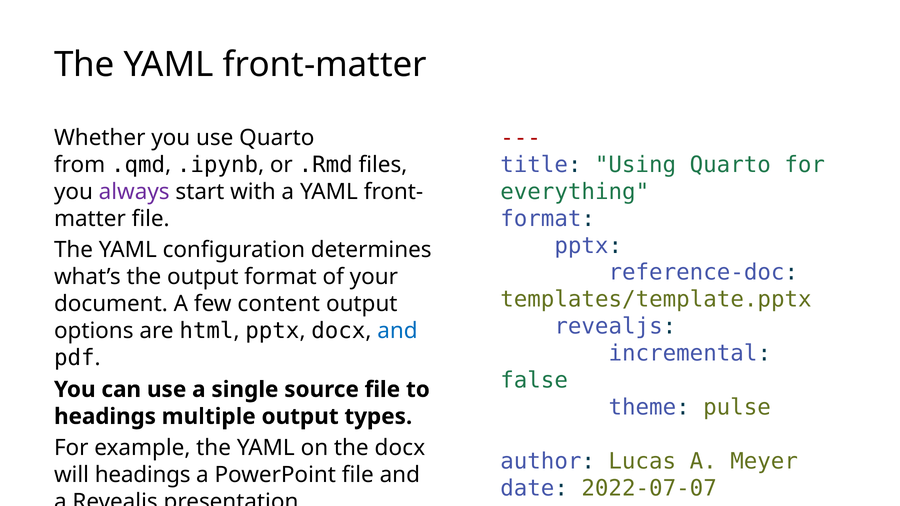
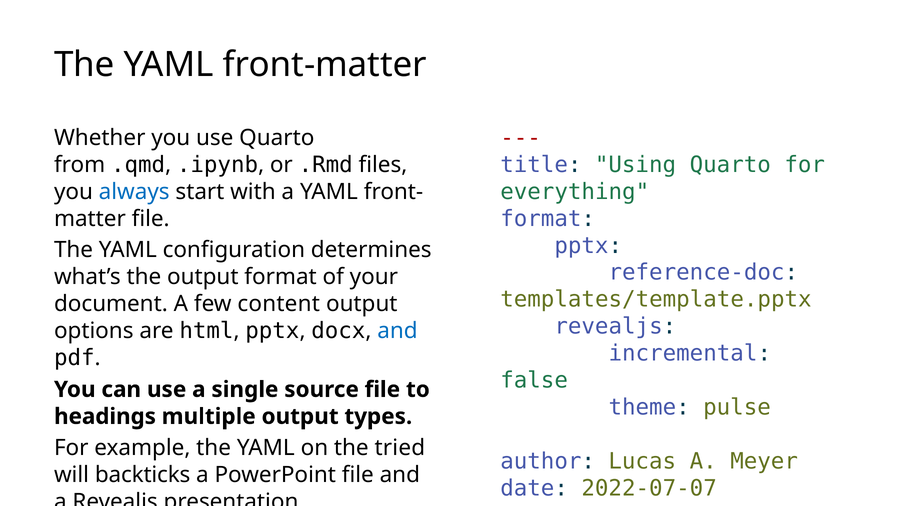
always colour: purple -> blue
the docx: docx -> tried
will headings: headings -> backticks
